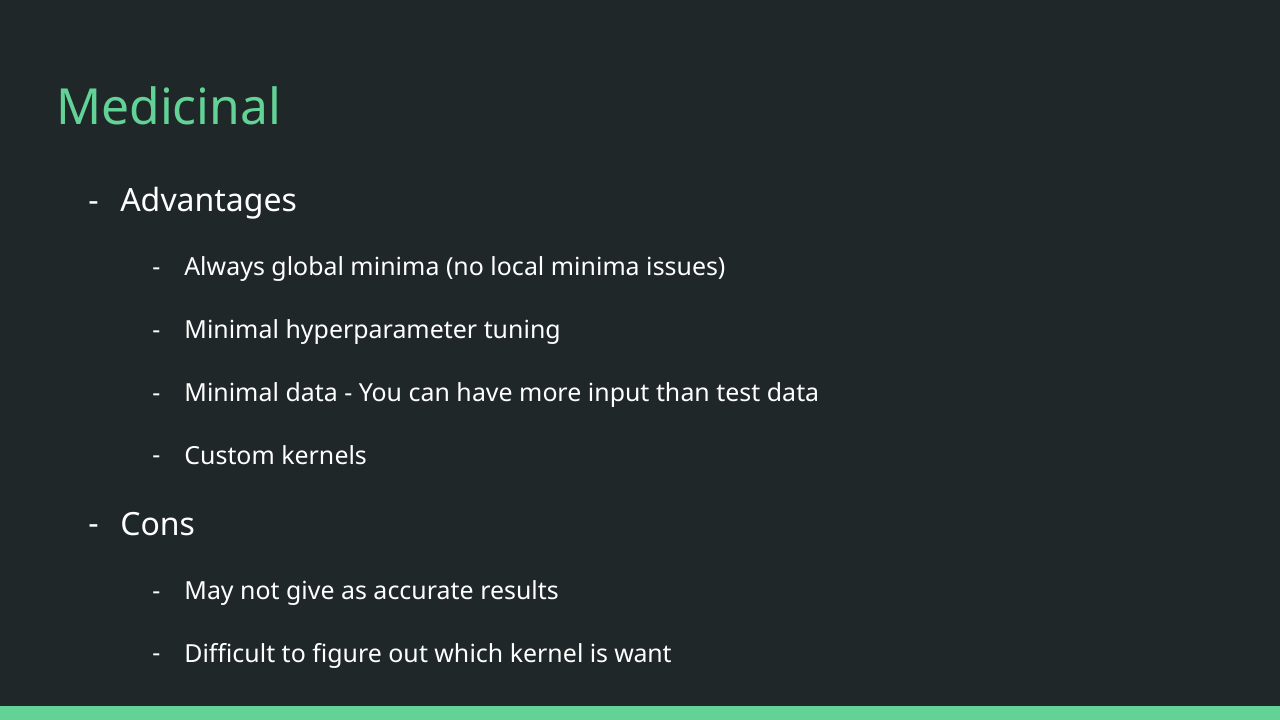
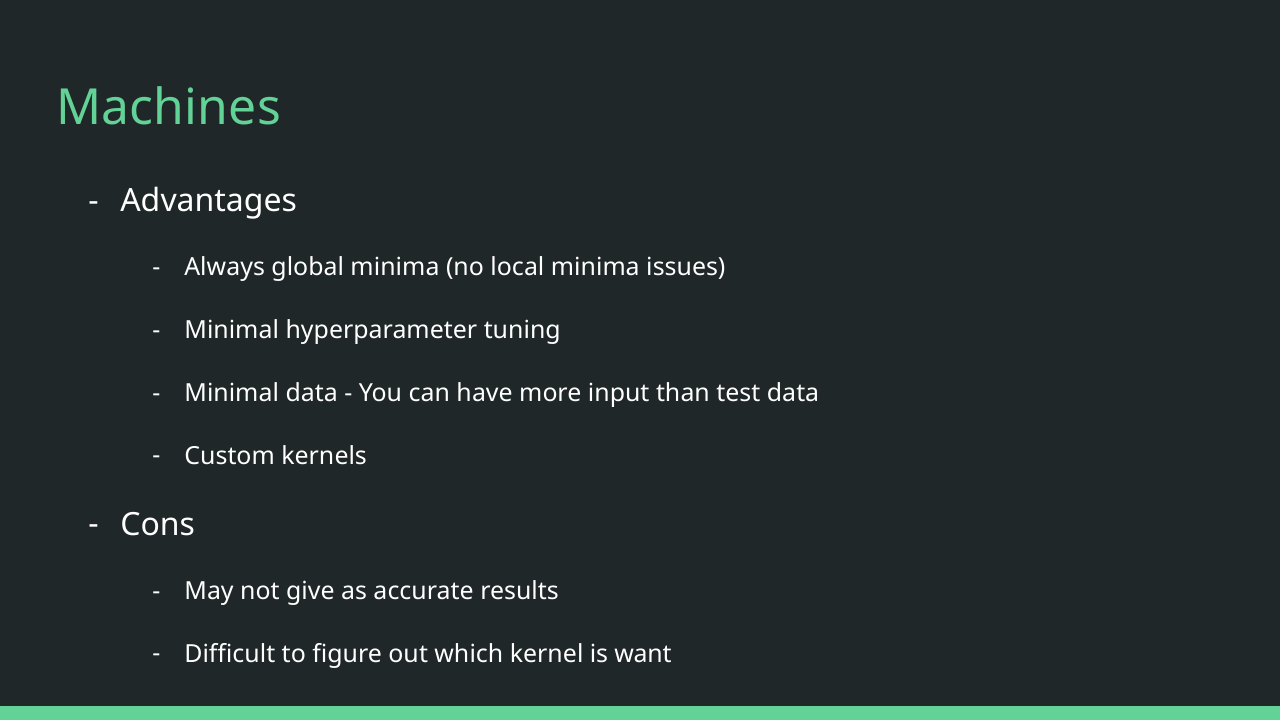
Medicinal: Medicinal -> Machines
